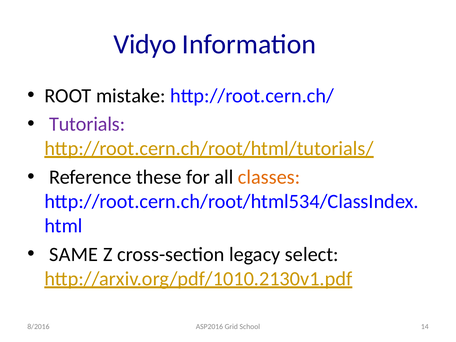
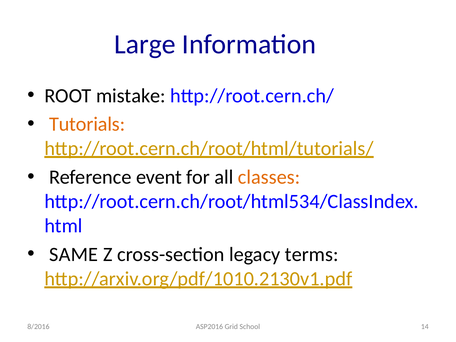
Vidyo: Vidyo -> Large
Tutorials colour: purple -> orange
these: these -> event
select: select -> terms
